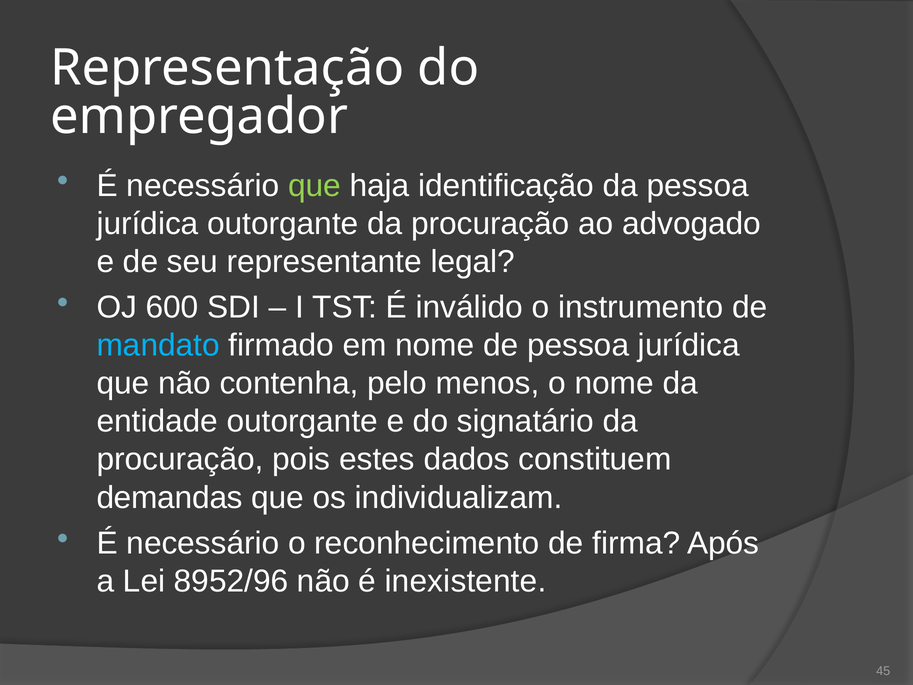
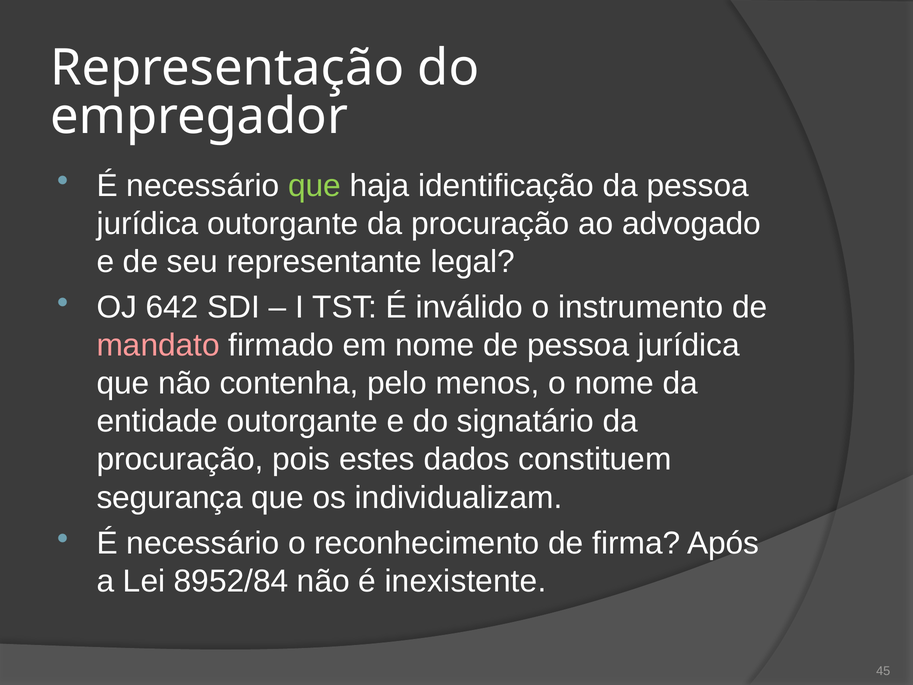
600: 600 -> 642
mandato colour: light blue -> pink
demandas: demandas -> segurança
8952/96: 8952/96 -> 8952/84
